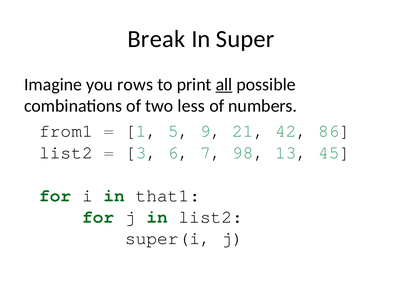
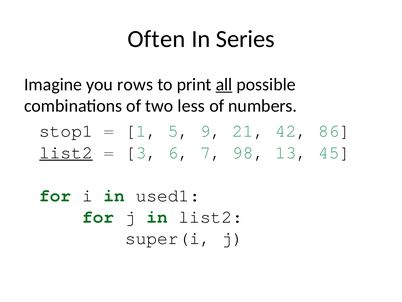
Break: Break -> Often
Super: Super -> Series
from1: from1 -> stop1
list2 at (66, 152) underline: none -> present
that1: that1 -> used1
